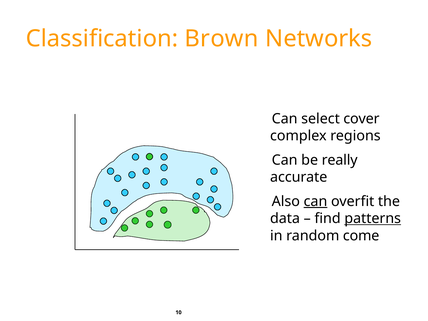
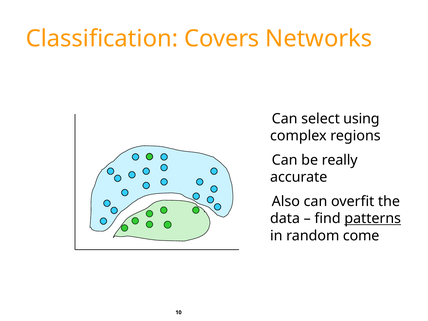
Brown: Brown -> Covers
cover: cover -> using
can at (315, 201) underline: present -> none
